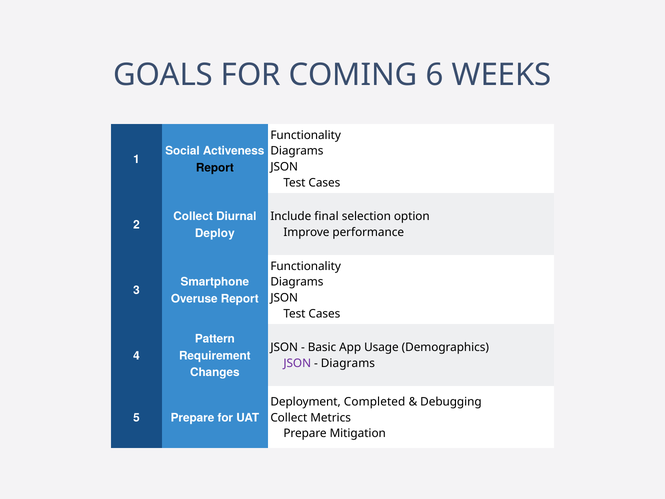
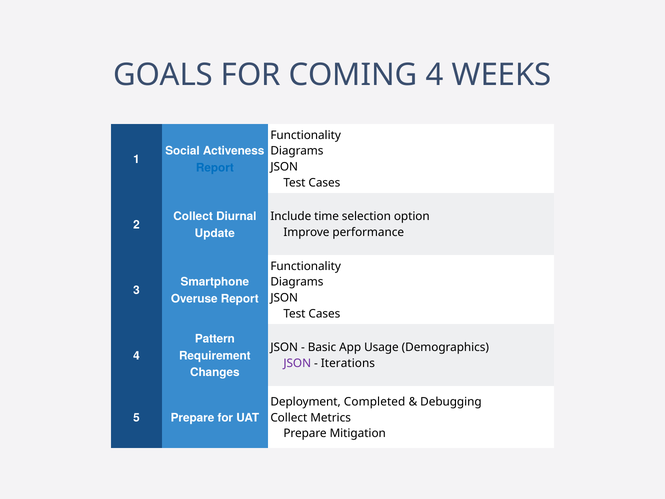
COMING 6: 6 -> 4
Report at (215, 168) colour: black -> blue
final: final -> time
Deploy: Deploy -> Update
Diagrams at (348, 363): Diagrams -> Iterations
